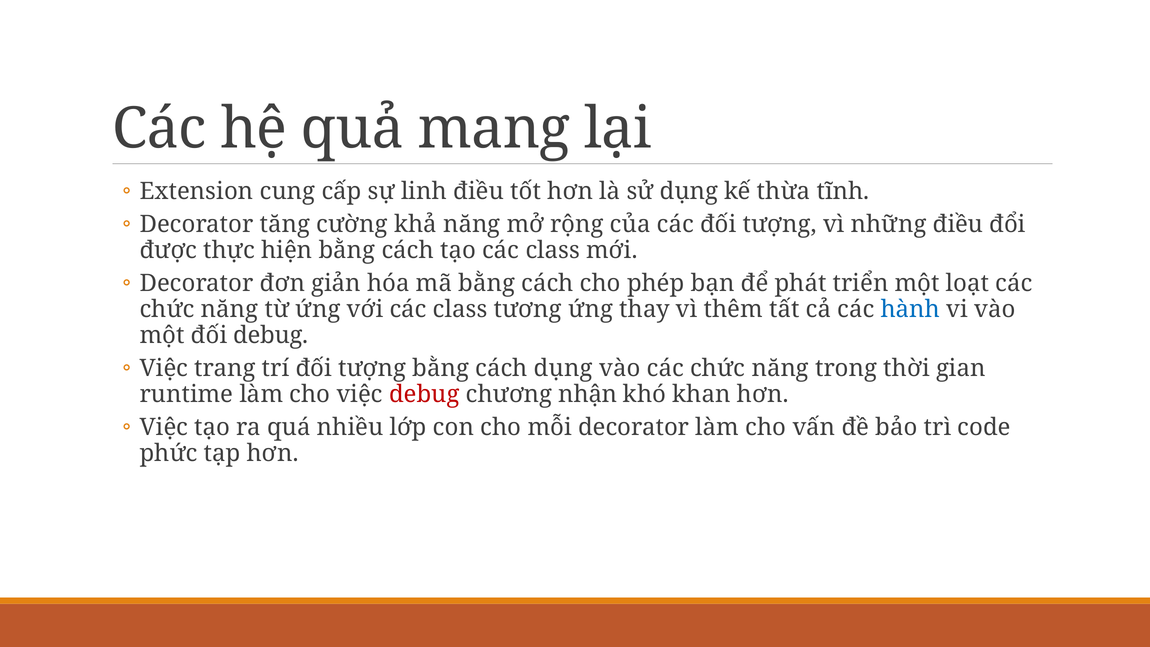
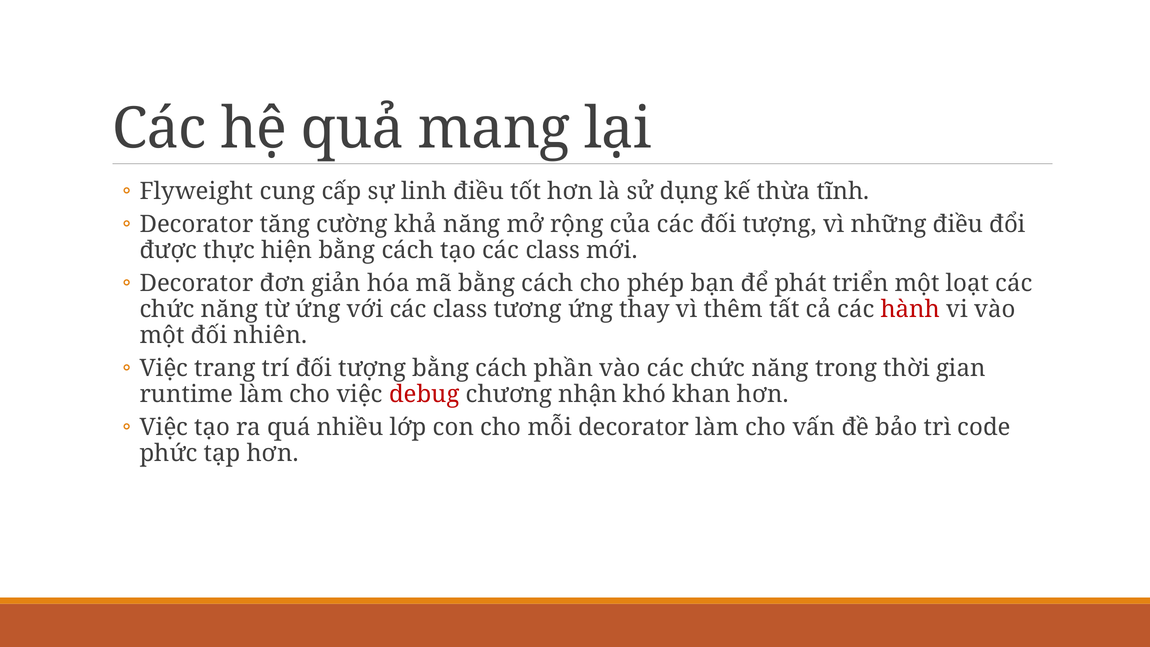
Extension: Extension -> Flyweight
hành colour: blue -> red
đối debug: debug -> nhiên
cách dụng: dụng -> phần
